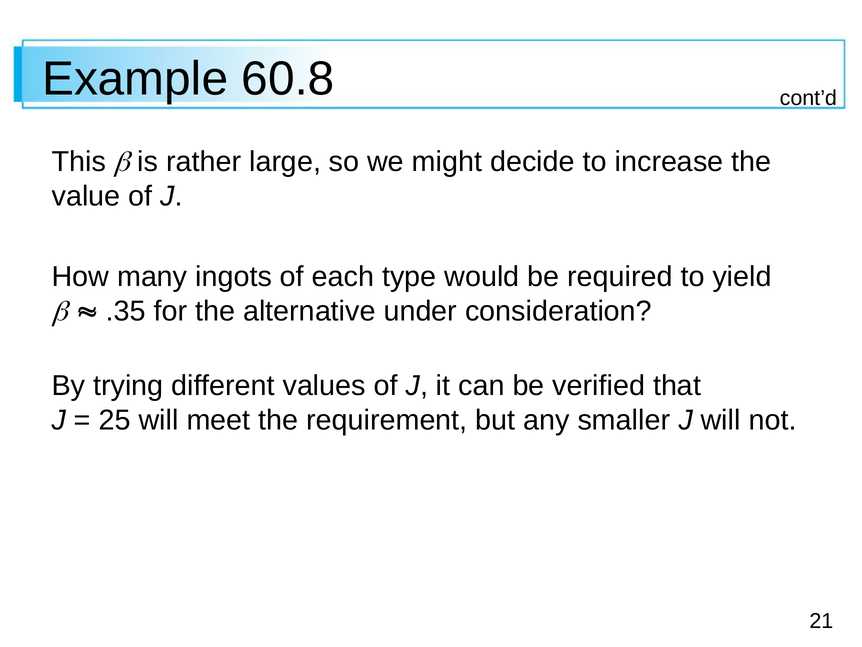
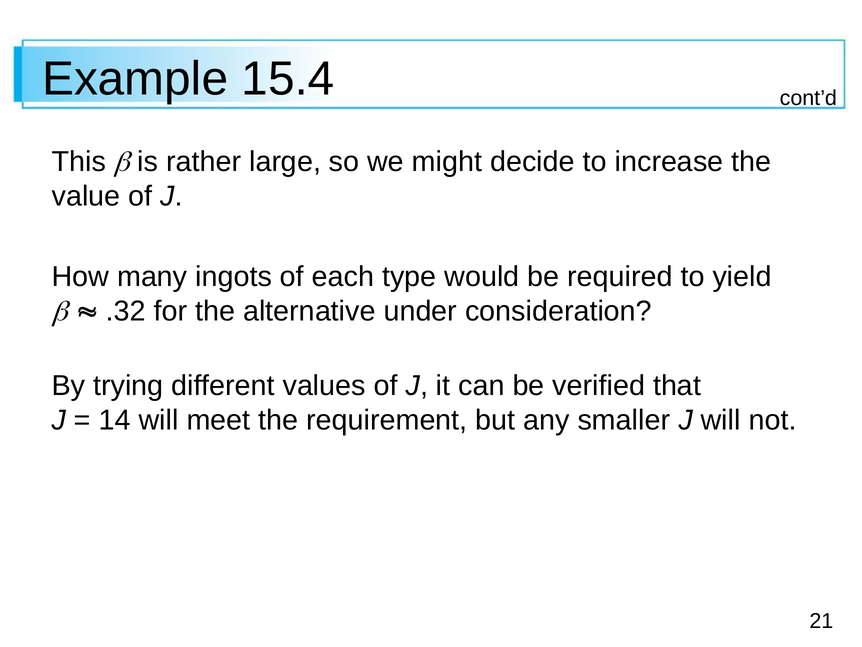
60.8: 60.8 -> 15.4
.35: .35 -> .32
25: 25 -> 14
